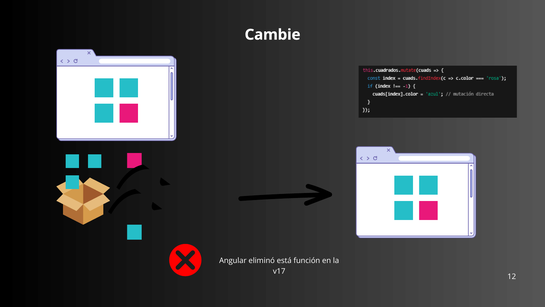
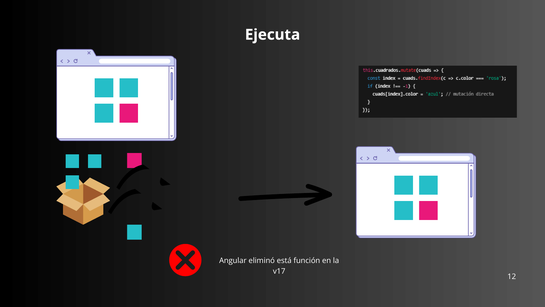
Cambie: Cambie -> Ejecuta
